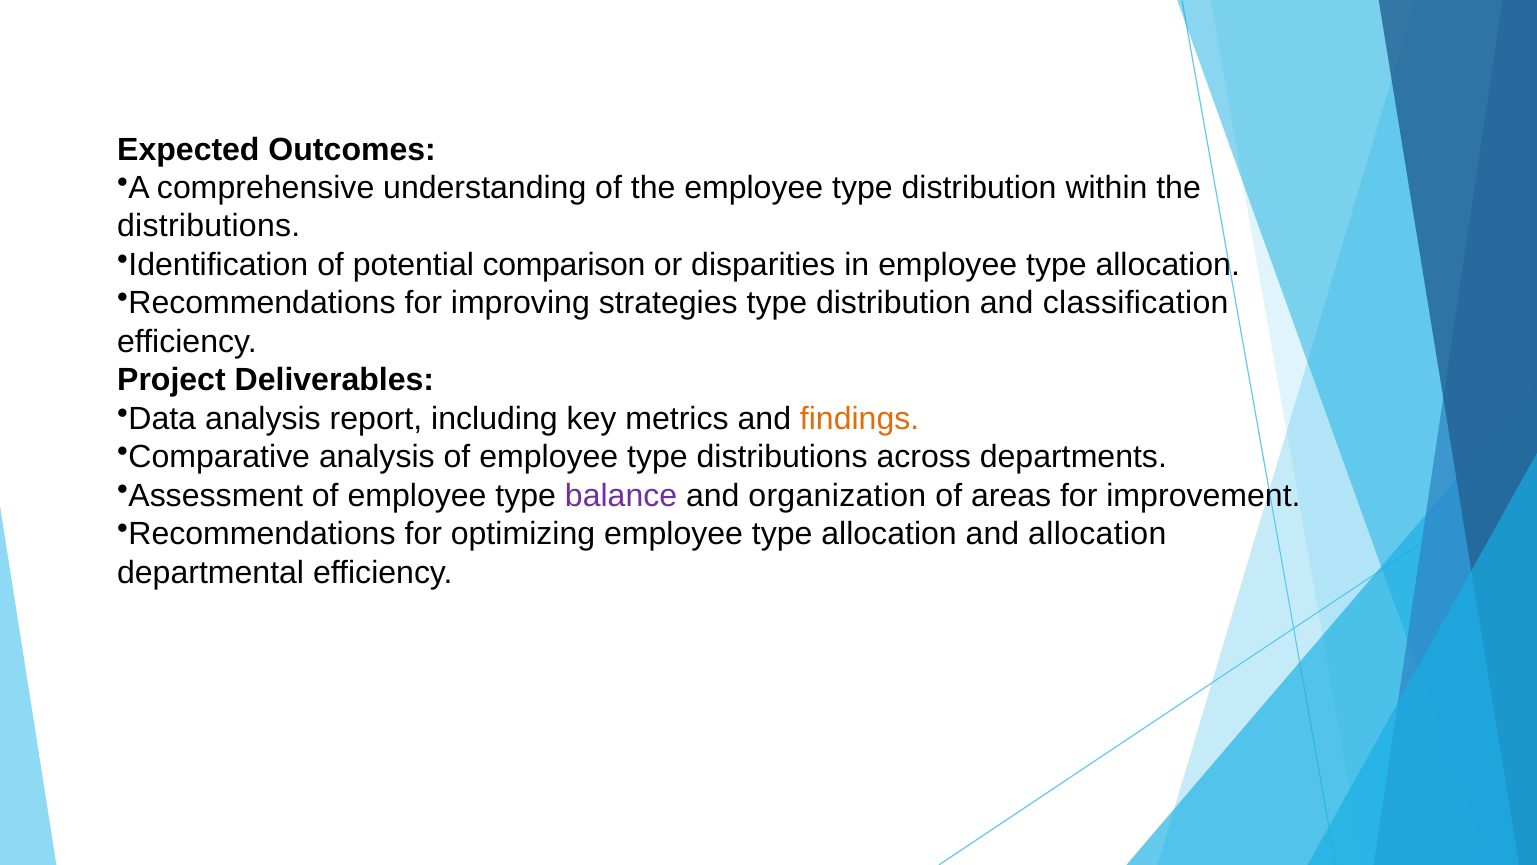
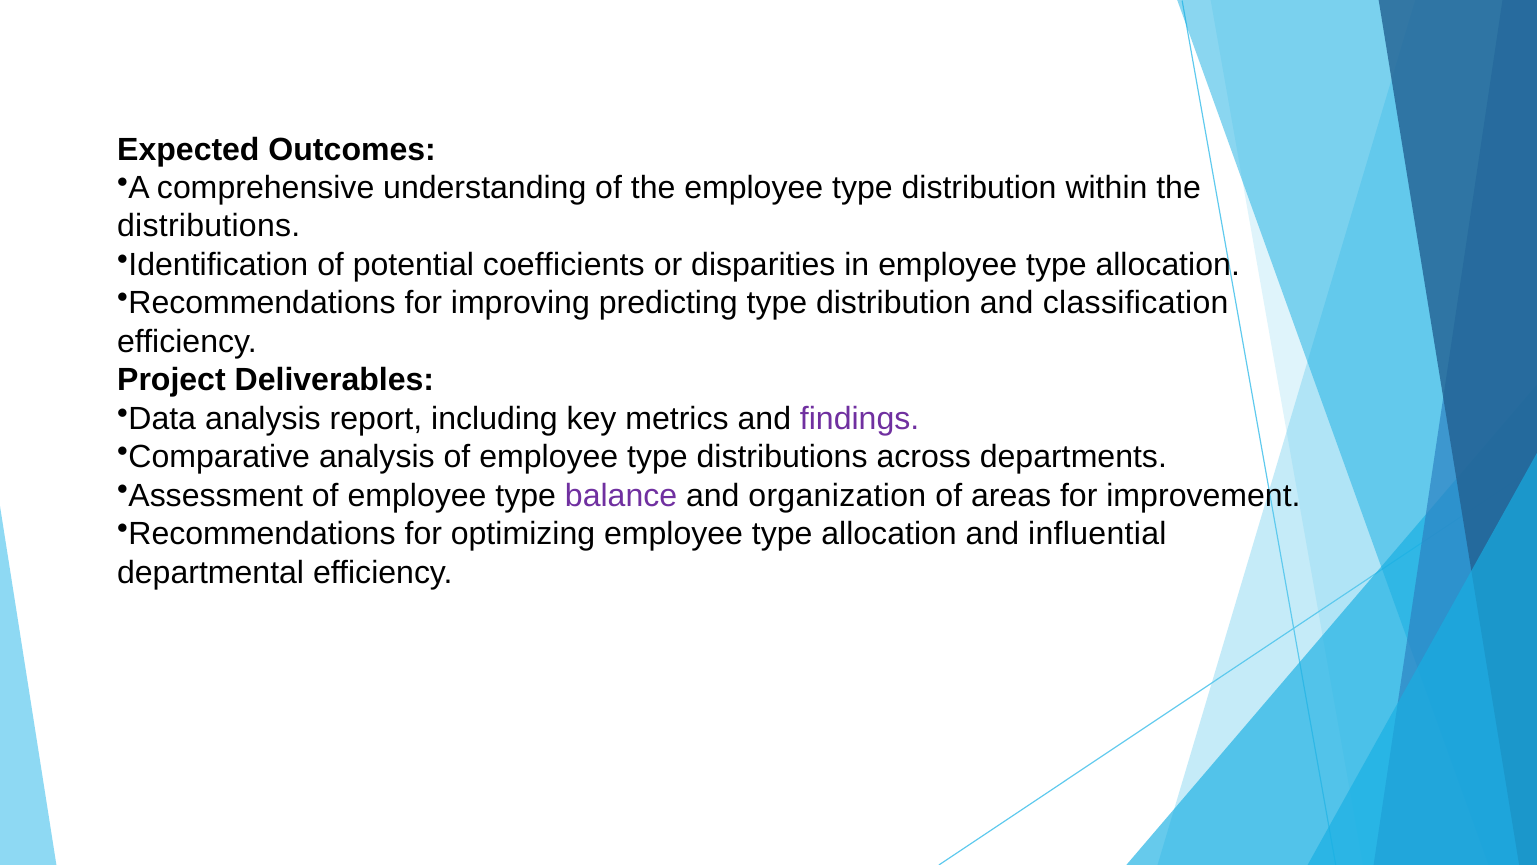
comparison: comparison -> coefficients
strategies: strategies -> predicting
findings colour: orange -> purple
and allocation: allocation -> influential
